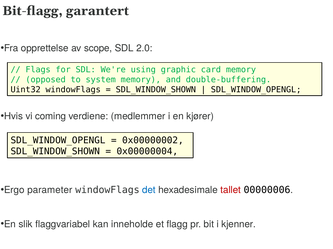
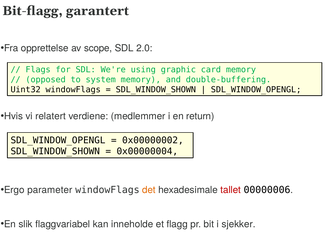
coming: coming -> relatert
kjører: kjører -> return
det colour: blue -> orange
kjenner: kjenner -> sjekker
